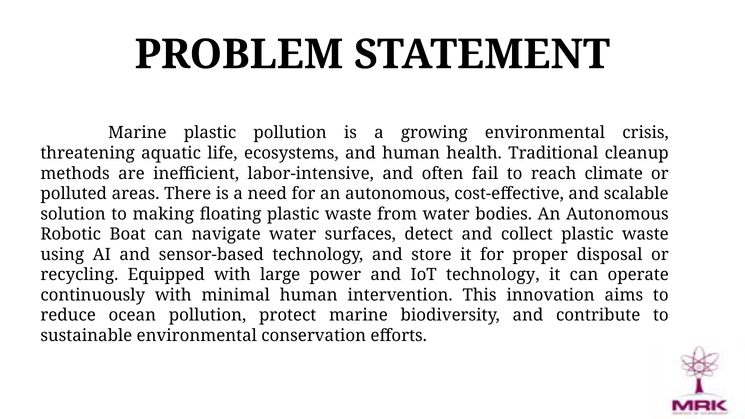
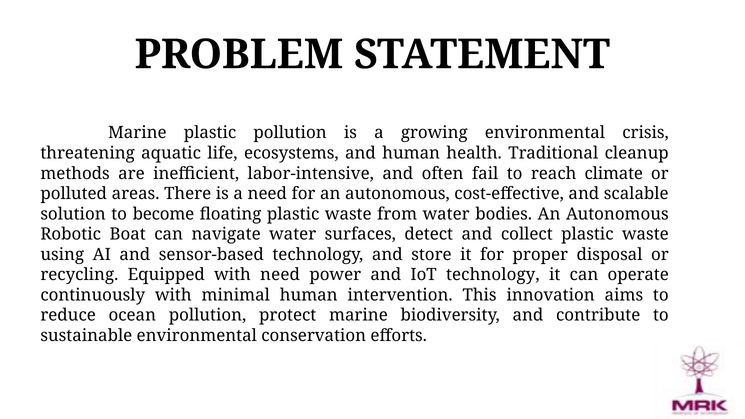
making: making -> become
with large: large -> need
